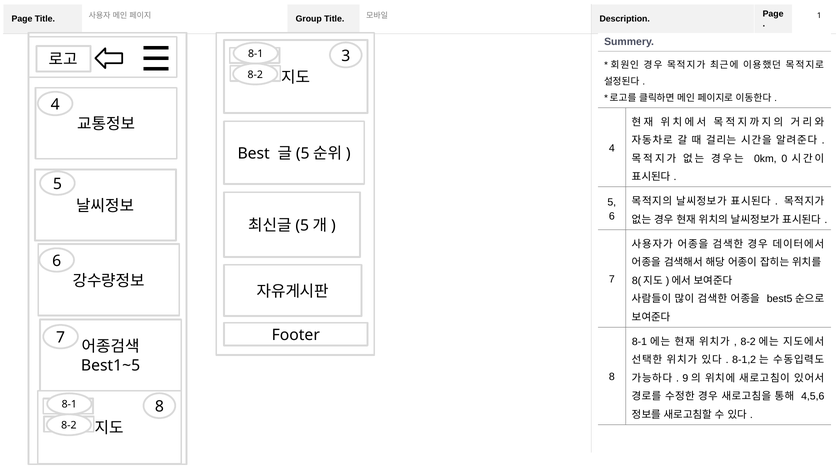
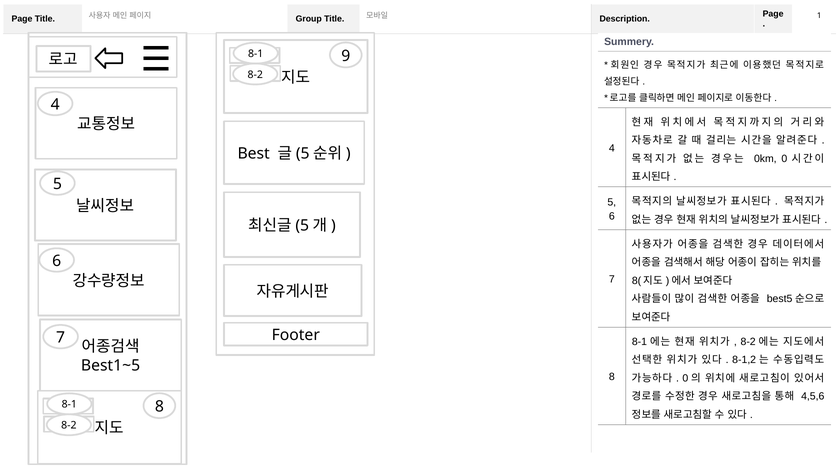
3: 3 -> 9
9 at (685, 378): 9 -> 0
